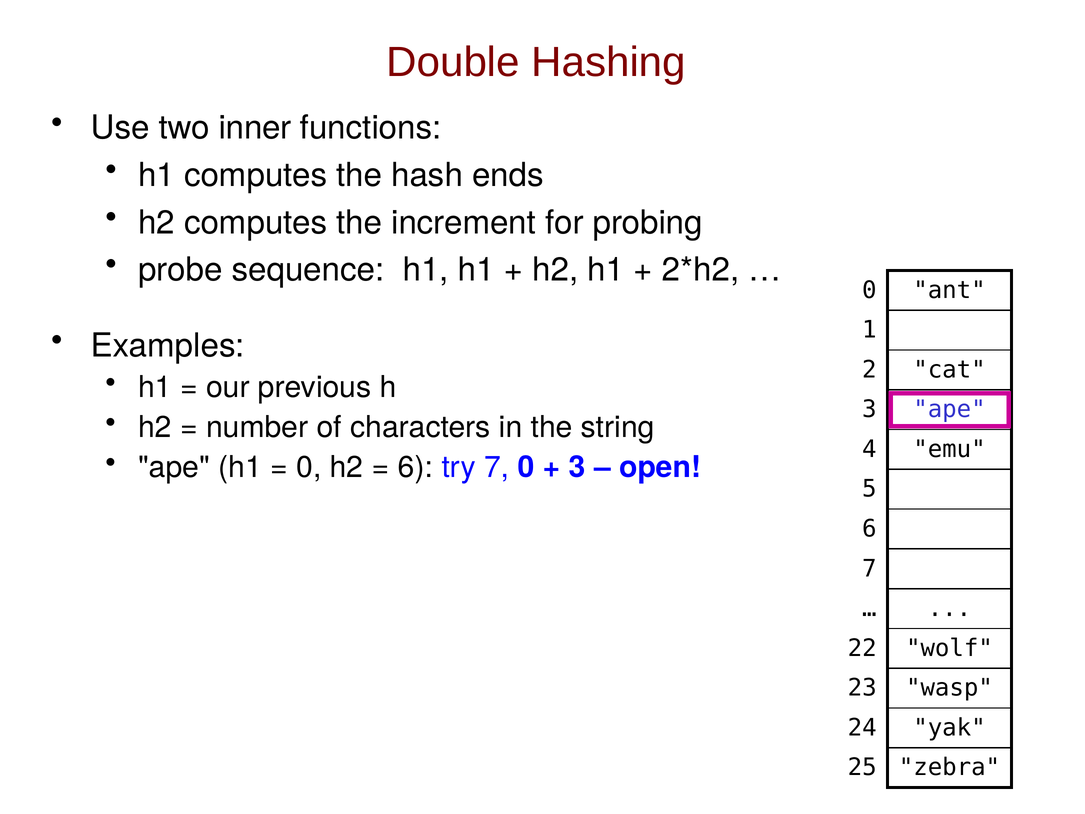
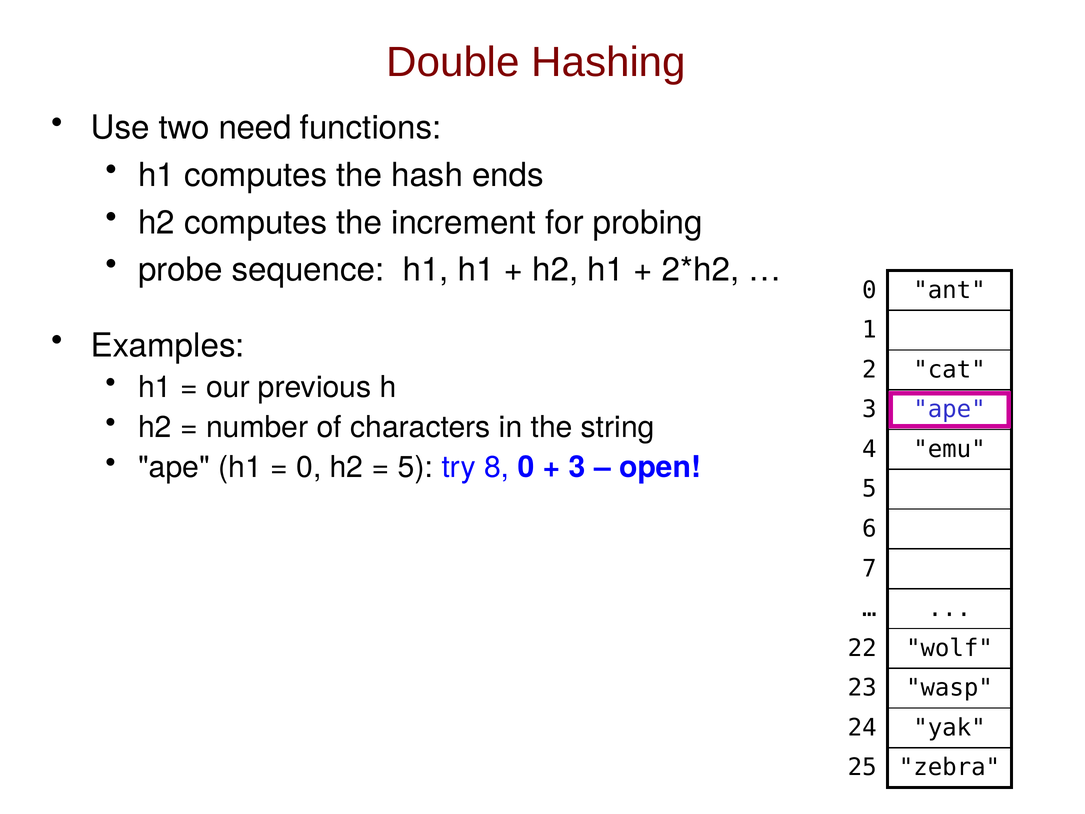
inner: inner -> need
6 at (415, 467): 6 -> 5
try 7: 7 -> 8
